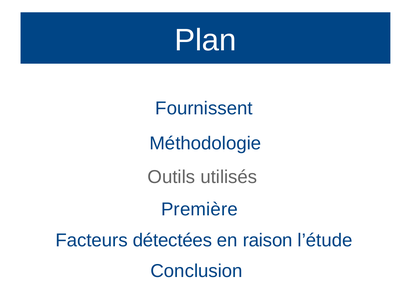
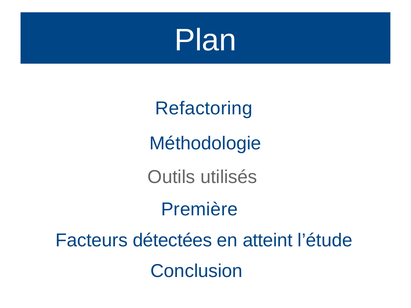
Fournissent: Fournissent -> Refactoring
raison: raison -> atteint
